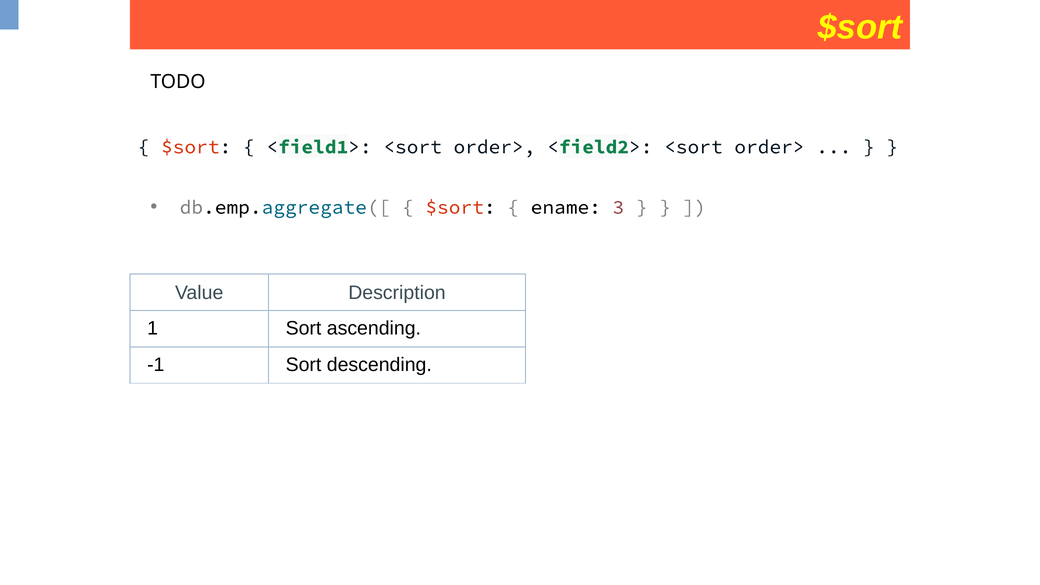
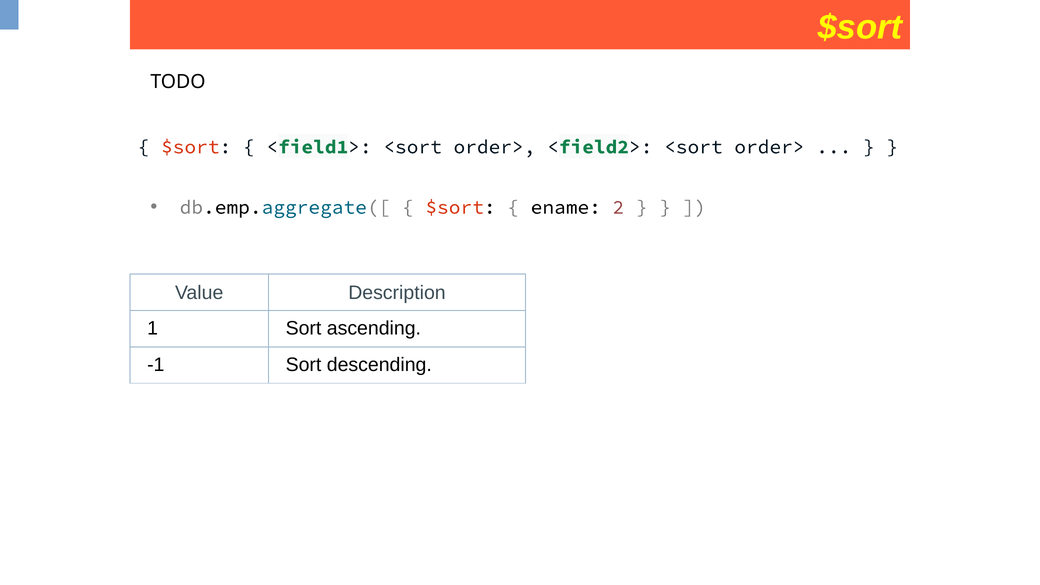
3: 3 -> 2
